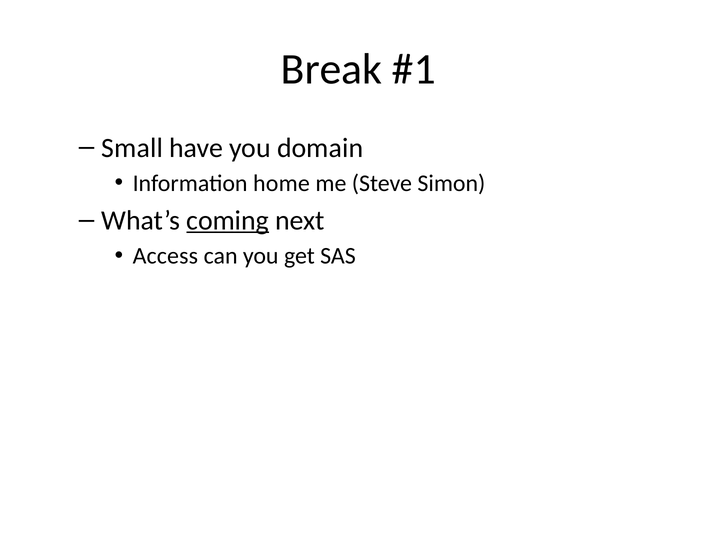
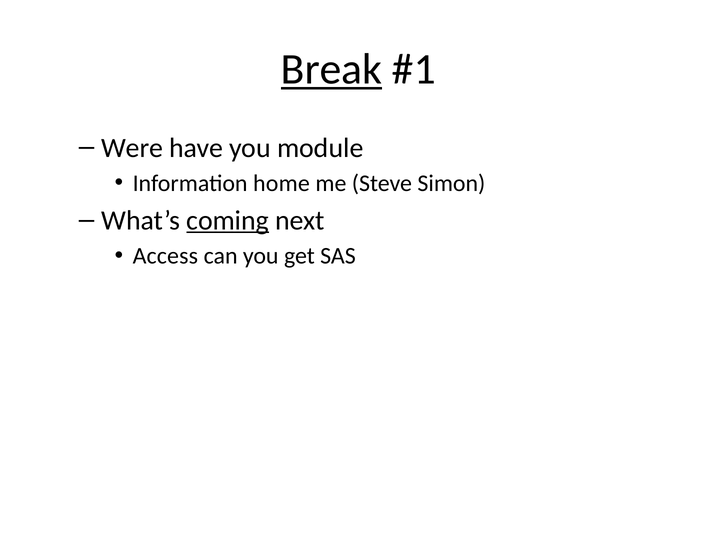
Break underline: none -> present
Small: Small -> Were
domain: domain -> module
